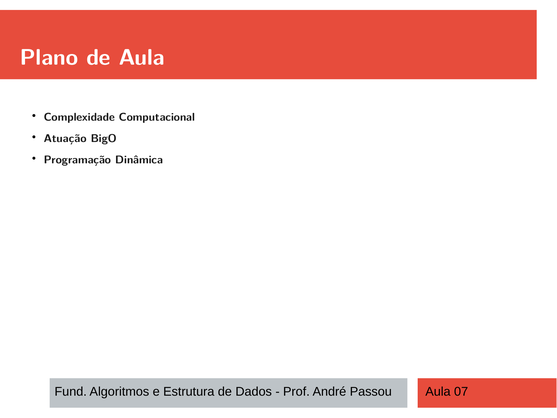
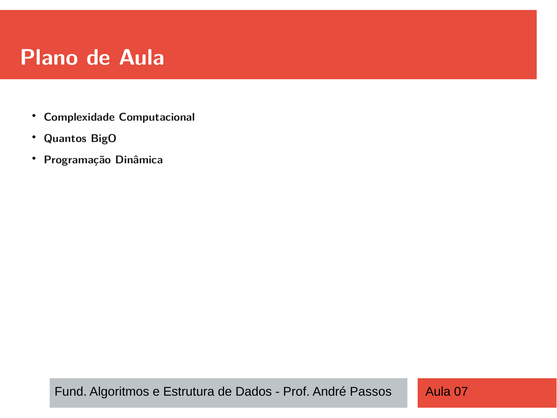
Atuação: Atuação -> Quantos
Passou: Passou -> Passos
